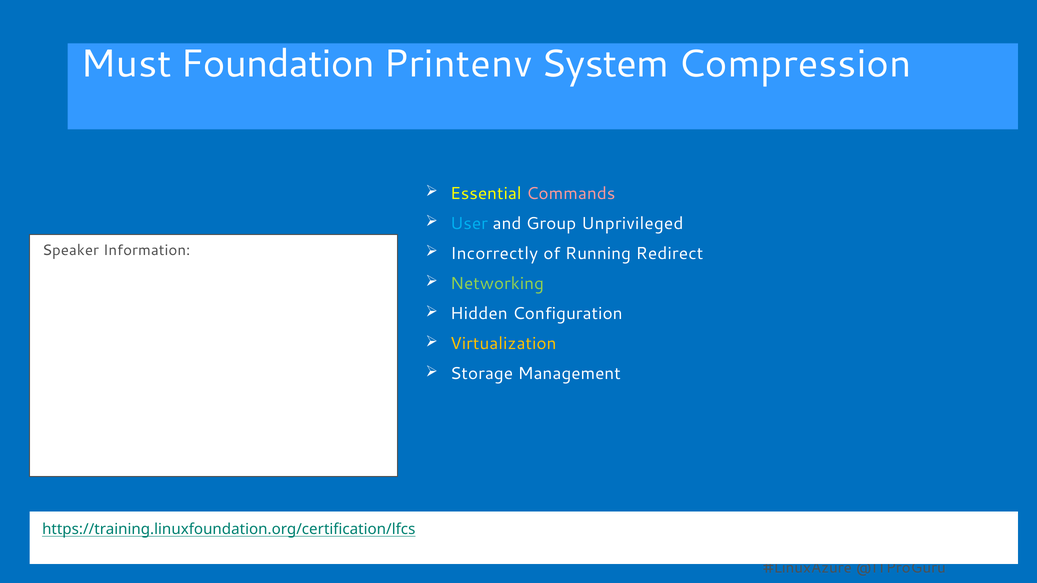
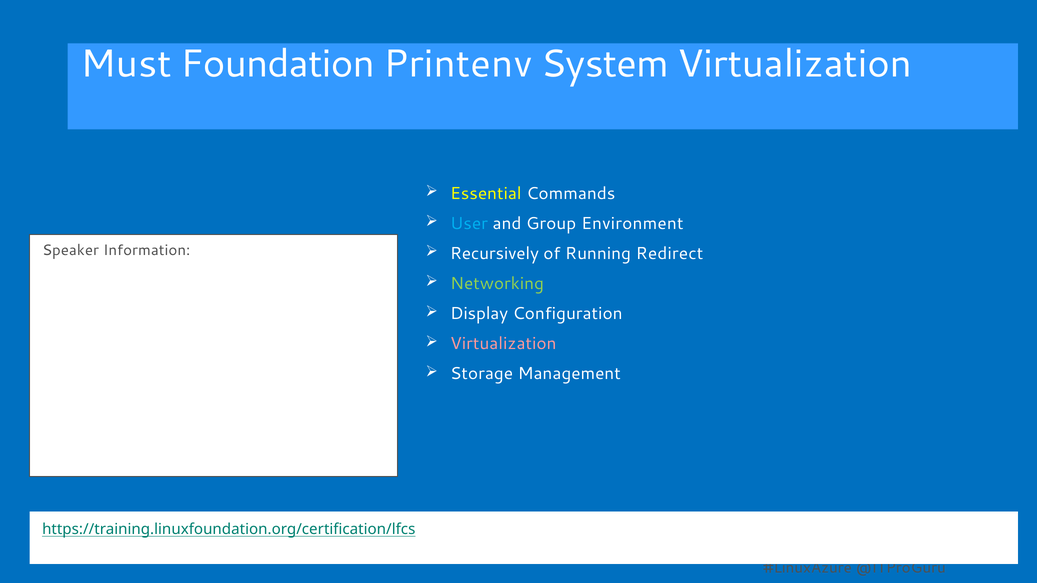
System Compression: Compression -> Virtualization
Commands colour: pink -> white
Unprivileged: Unprivileged -> Environment
Incorrectly: Incorrectly -> Recursively
Hidden: Hidden -> Display
Virtualization at (503, 344) colour: yellow -> pink
